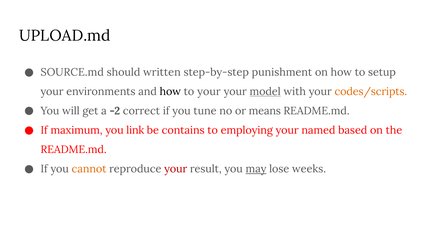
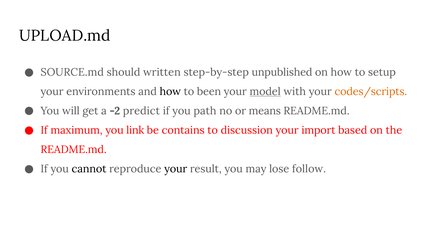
punishment: punishment -> unpublished
to your: your -> been
correct: correct -> predict
tune: tune -> path
employing: employing -> discussion
named: named -> import
cannot colour: orange -> black
your at (176, 169) colour: red -> black
may underline: present -> none
weeks: weeks -> follow
